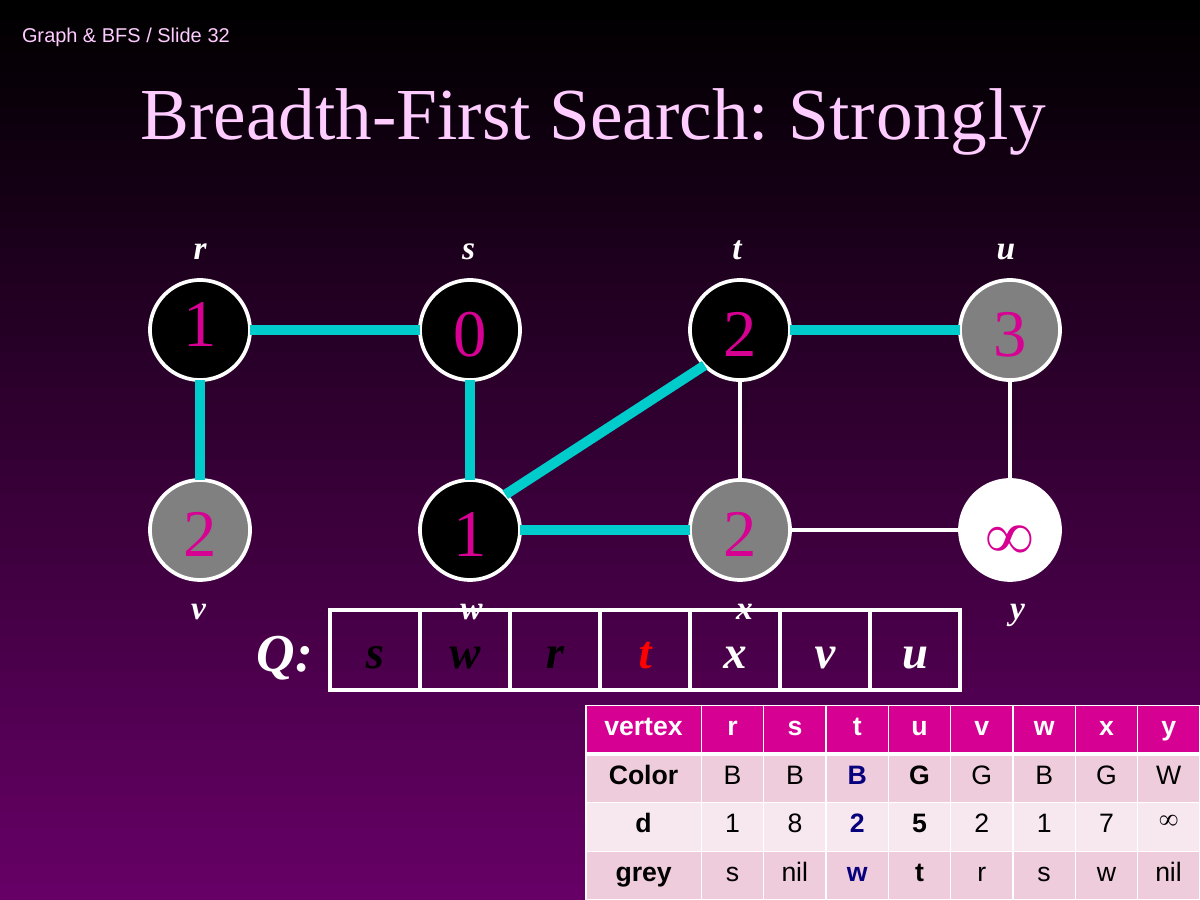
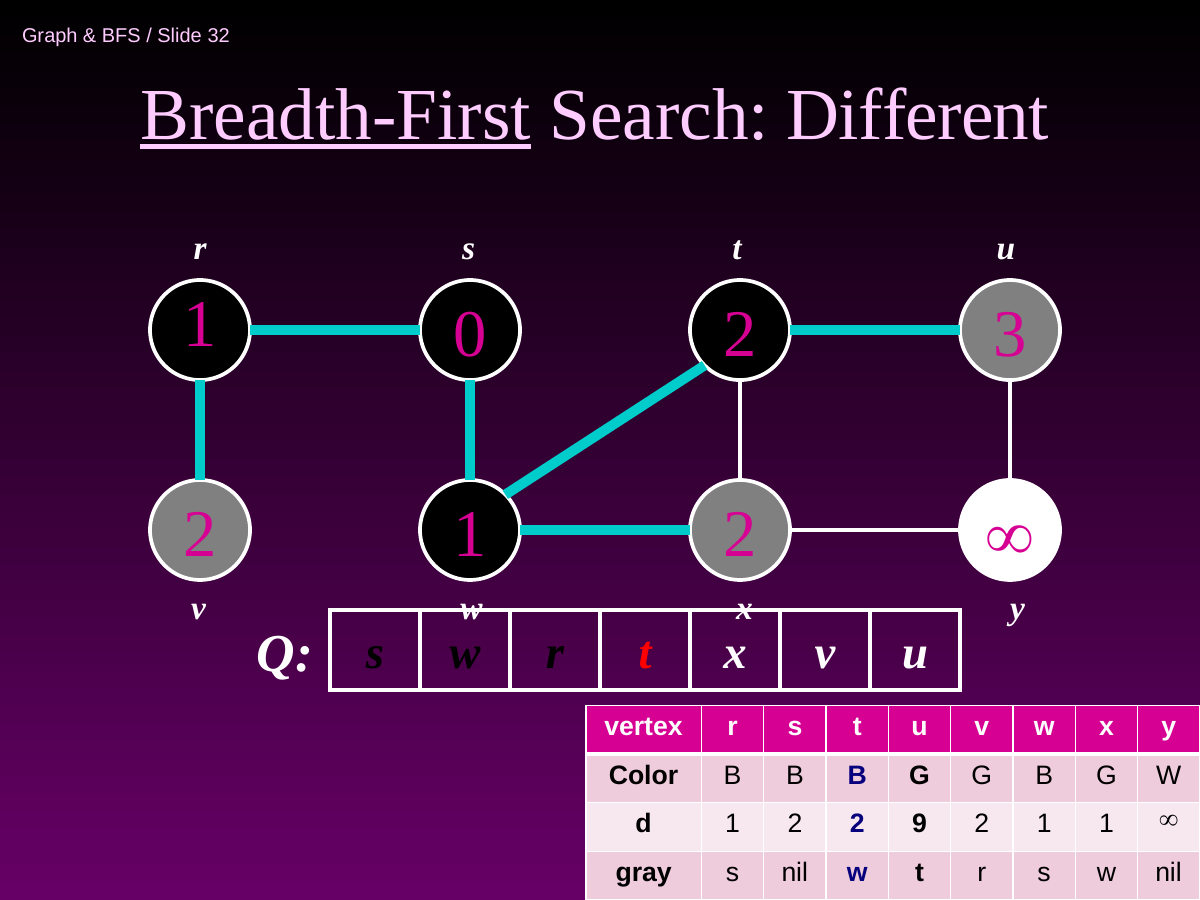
Breadth-First underline: none -> present
Strongly: Strongly -> Different
d 1 8: 8 -> 2
5: 5 -> 9
1 7: 7 -> 1
grey: grey -> gray
